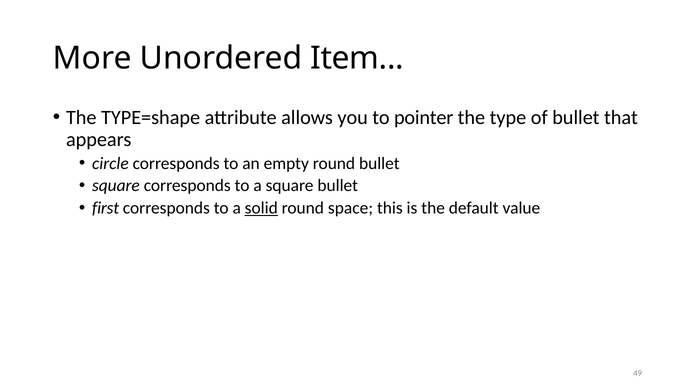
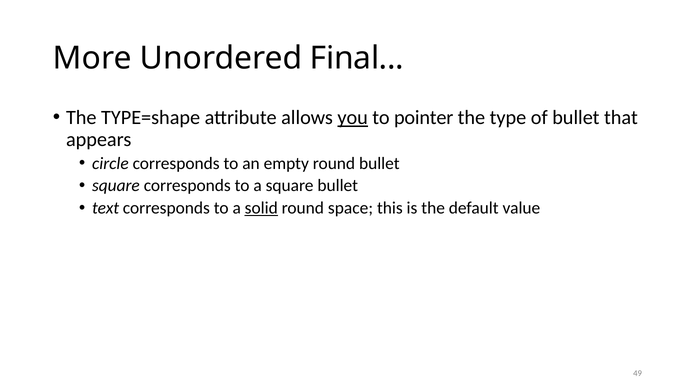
Item: Item -> Final
you underline: none -> present
first: first -> text
